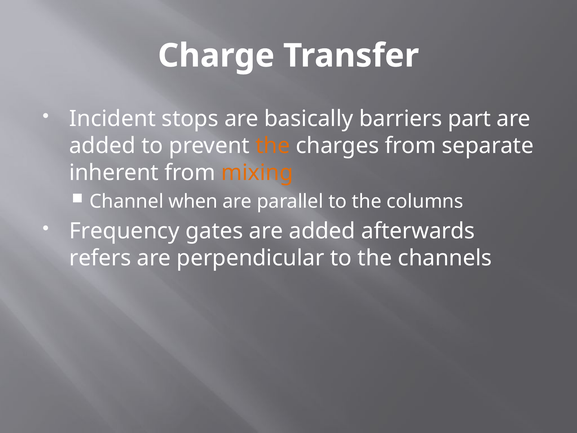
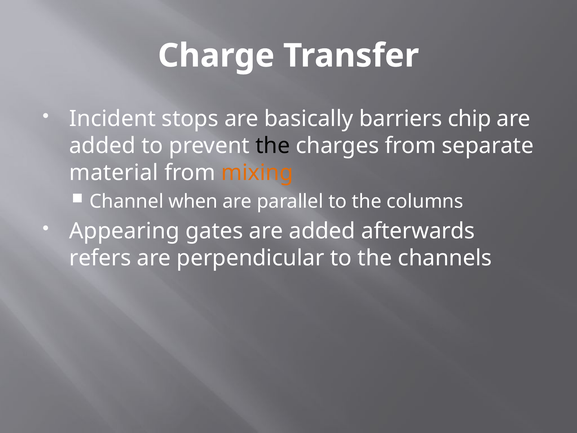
part: part -> chip
the at (273, 146) colour: orange -> black
inherent: inherent -> material
Frequency: Frequency -> Appearing
